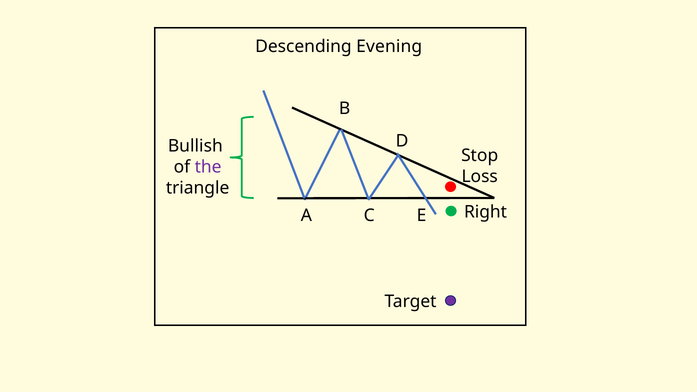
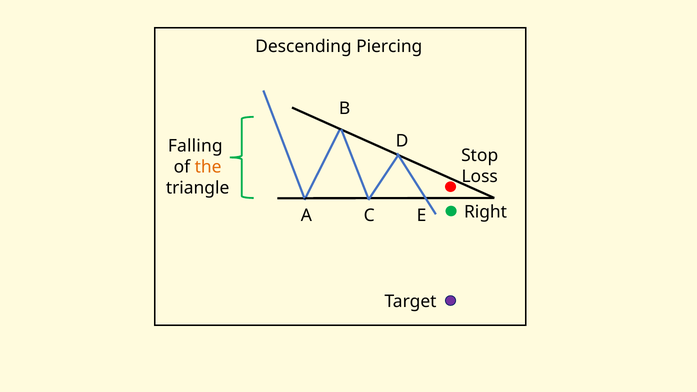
Evening: Evening -> Piercing
Bullish: Bullish -> Falling
the colour: purple -> orange
